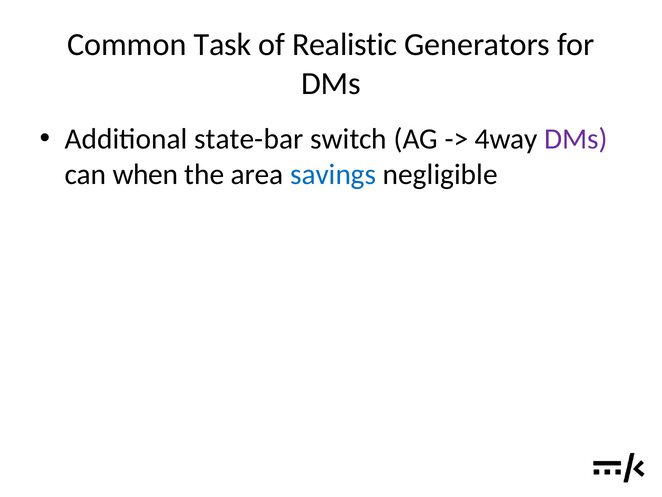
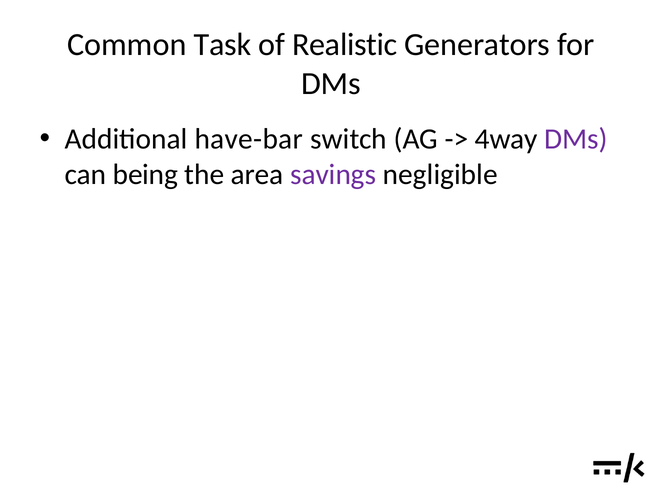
state-bar: state-bar -> have-bar
when: when -> being
savings colour: blue -> purple
